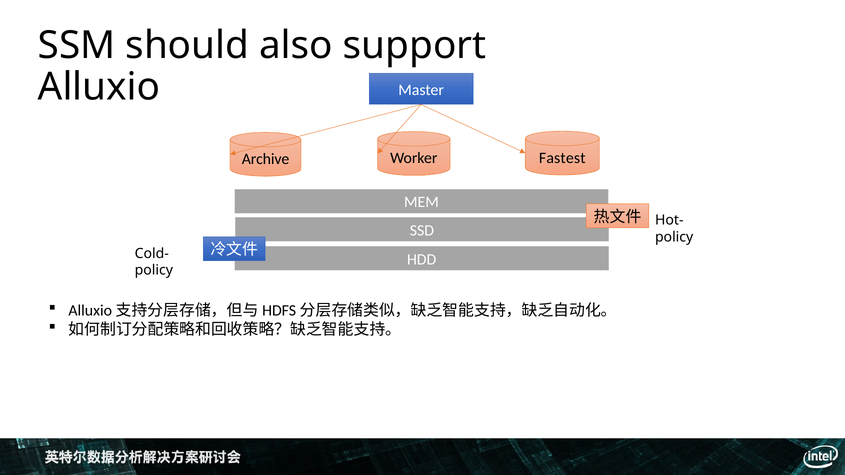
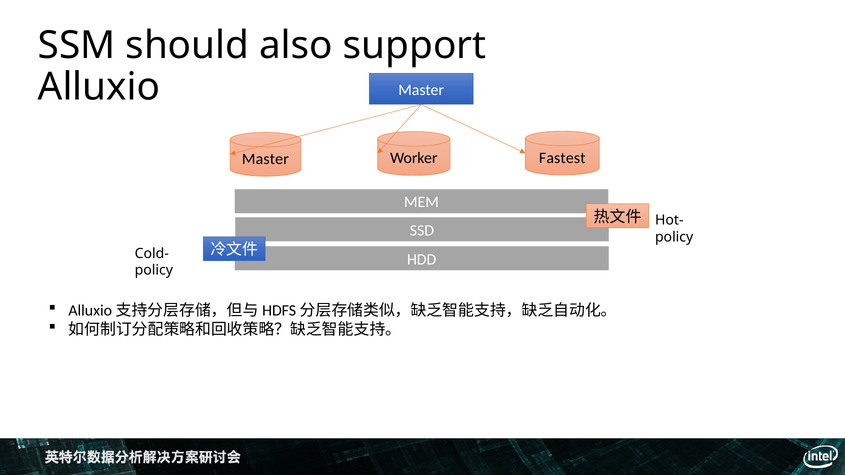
Archive at (266, 159): Archive -> Master
